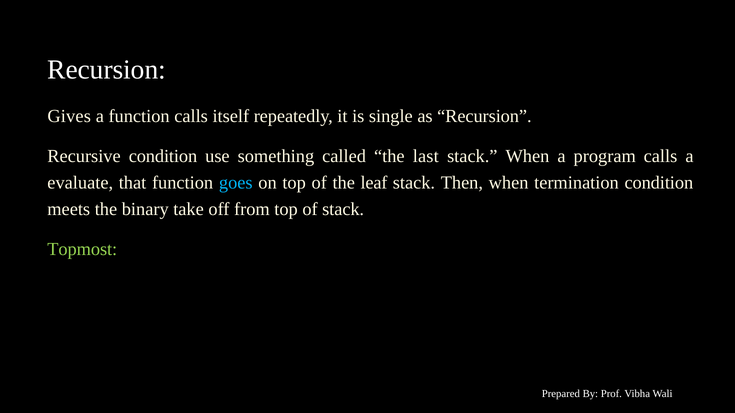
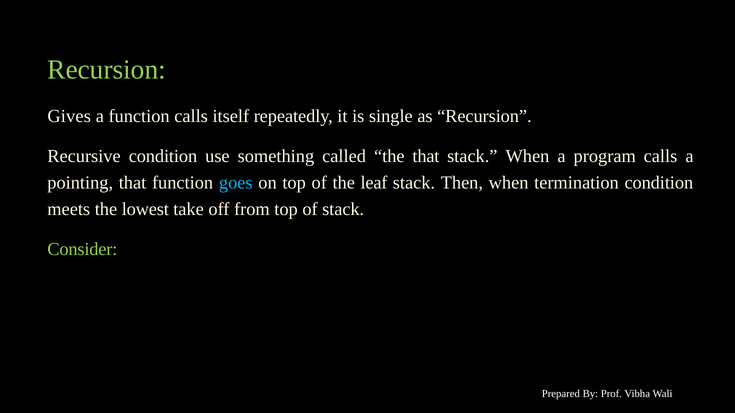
Recursion at (107, 70) colour: white -> light green
the last: last -> that
evaluate: evaluate -> pointing
binary: binary -> lowest
Topmost: Topmost -> Consider
